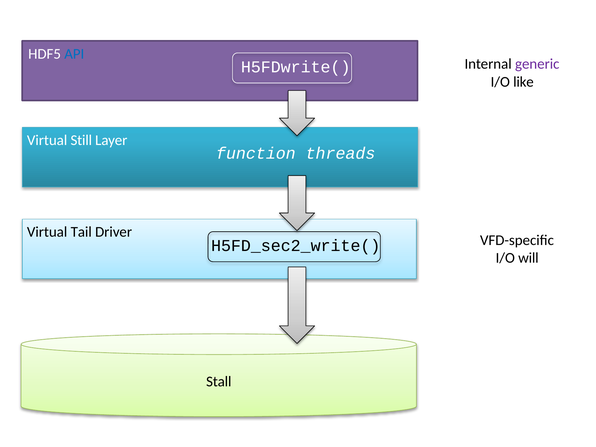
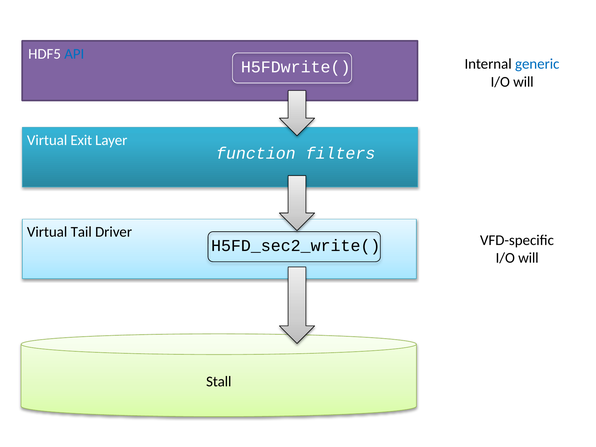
generic colour: purple -> blue
like at (523, 82): like -> will
Still: Still -> Exit
threads: threads -> filters
